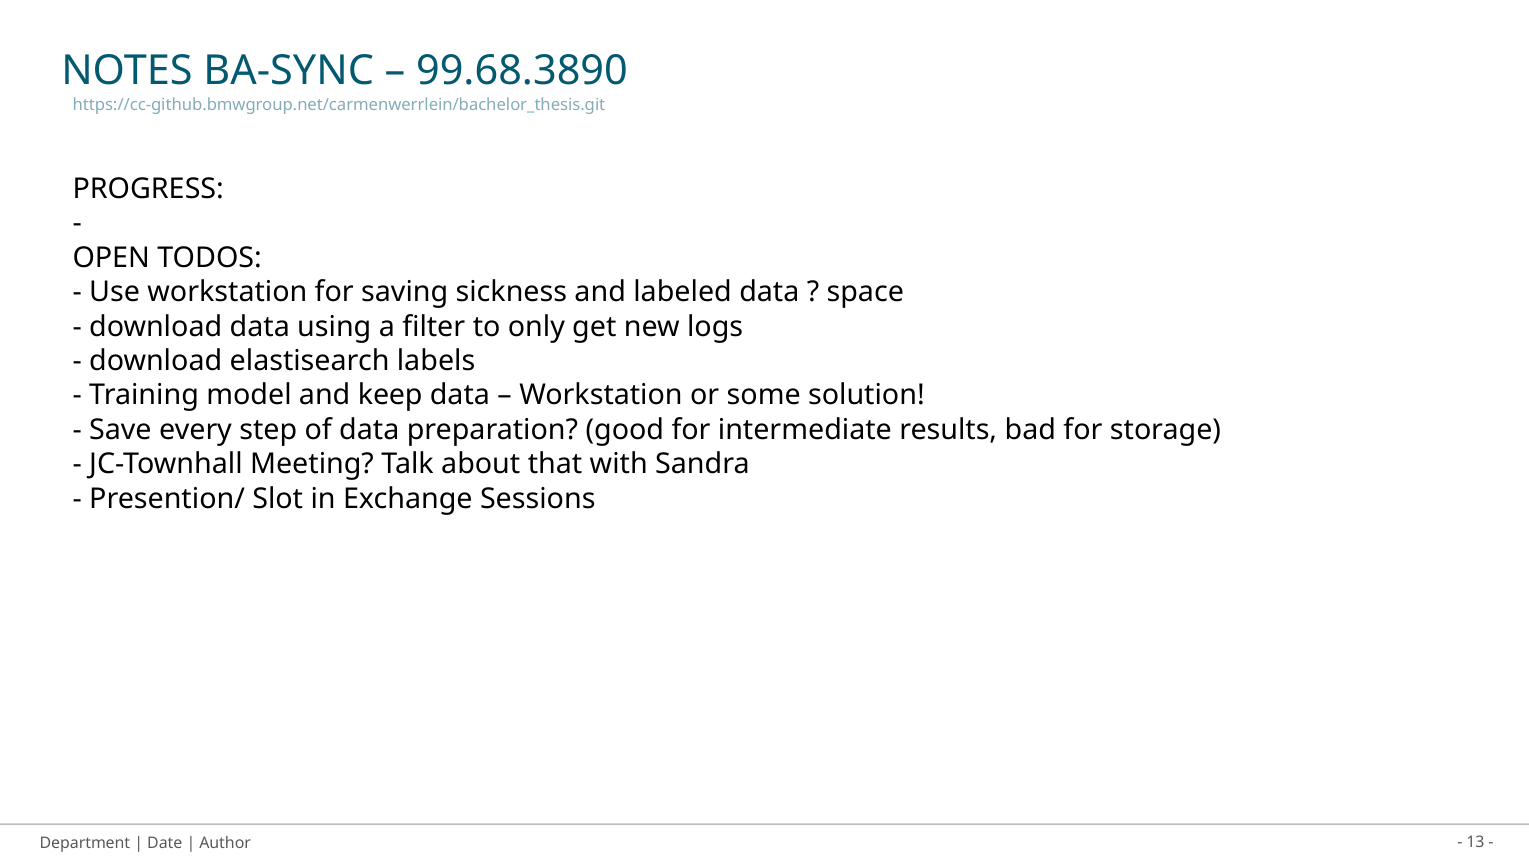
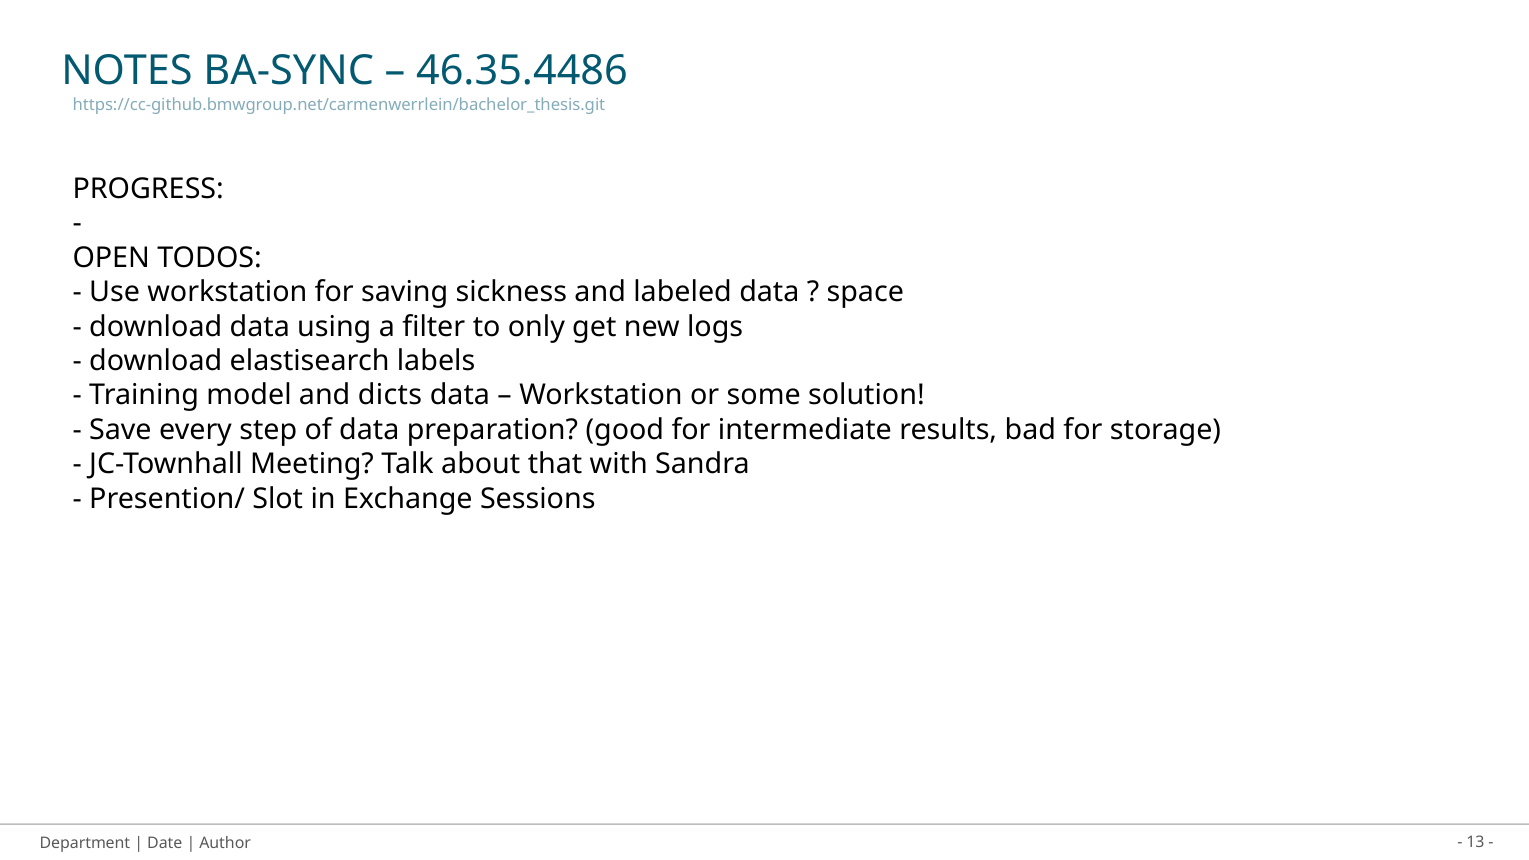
99.68.3890: 99.68.3890 -> 46.35.4486
keep: keep -> dicts
